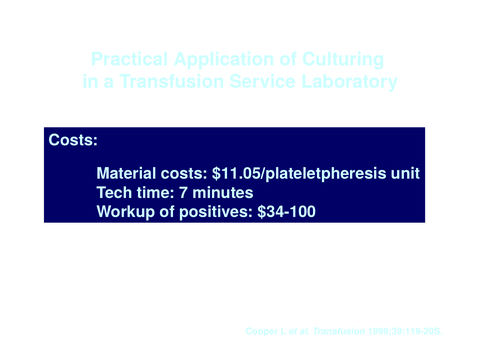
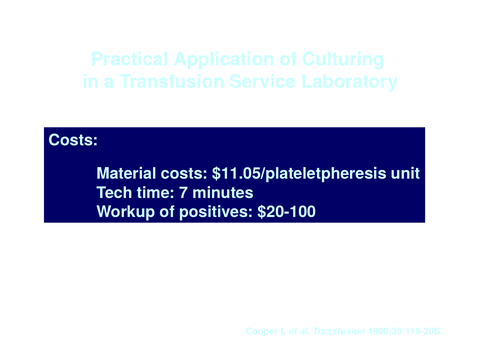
$34-100: $34-100 -> $20-100
